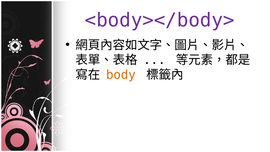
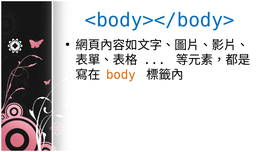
<body></body> colour: purple -> blue
